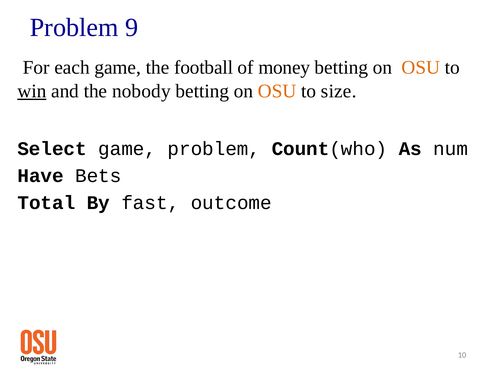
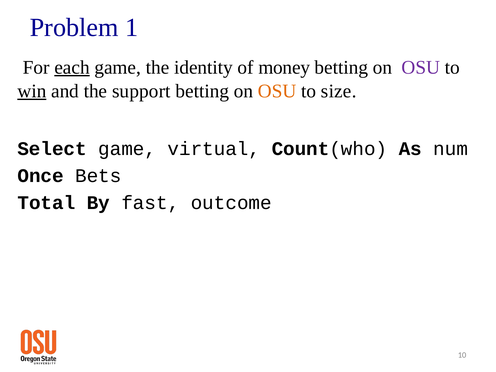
9: 9 -> 1
each underline: none -> present
football: football -> identity
OSU at (421, 67) colour: orange -> purple
nobody: nobody -> support
game problem: problem -> virtual
Have: Have -> Once
